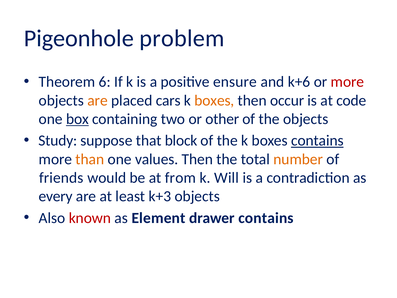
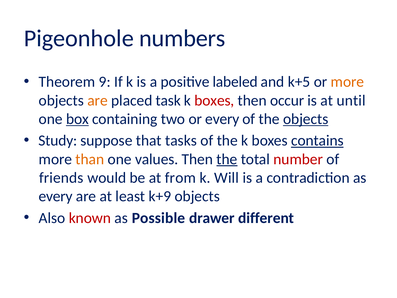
problem: problem -> numbers
6: 6 -> 9
ensure: ensure -> labeled
k+6: k+6 -> k+5
more at (347, 82) colour: red -> orange
cars: cars -> task
boxes at (214, 100) colour: orange -> red
code: code -> until
or other: other -> every
objects at (306, 119) underline: none -> present
block: block -> tasks
the at (227, 159) underline: none -> present
number colour: orange -> red
k+3: k+3 -> k+9
Element: Element -> Possible
drawer contains: contains -> different
